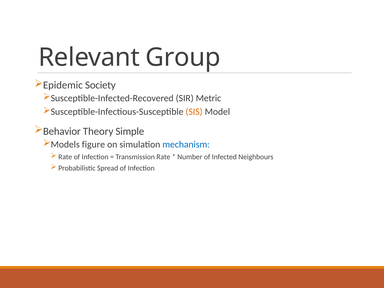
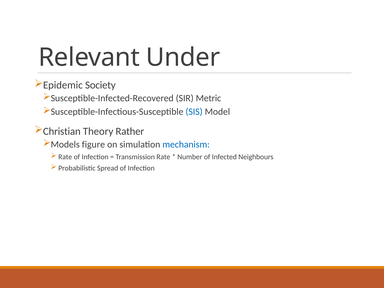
Group: Group -> Under
SIS colour: orange -> blue
Behavior: Behavior -> Christian
Simple: Simple -> Rather
